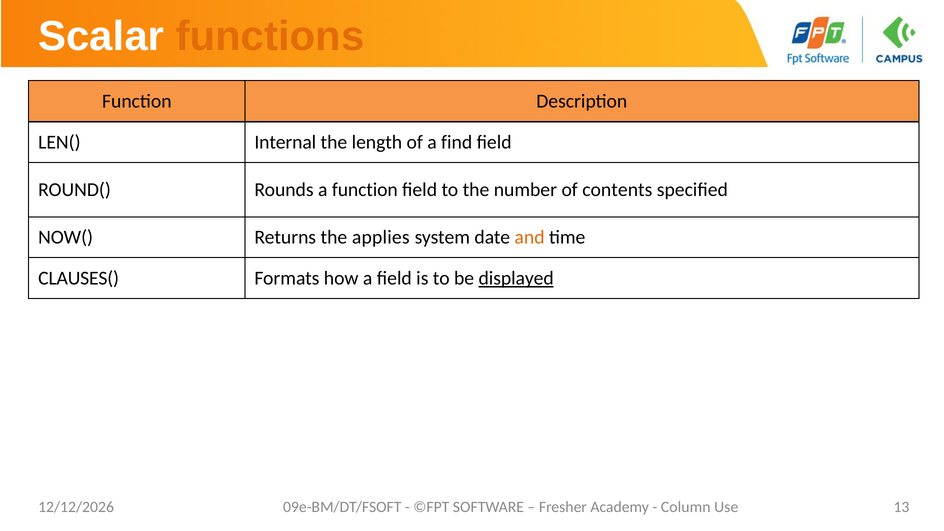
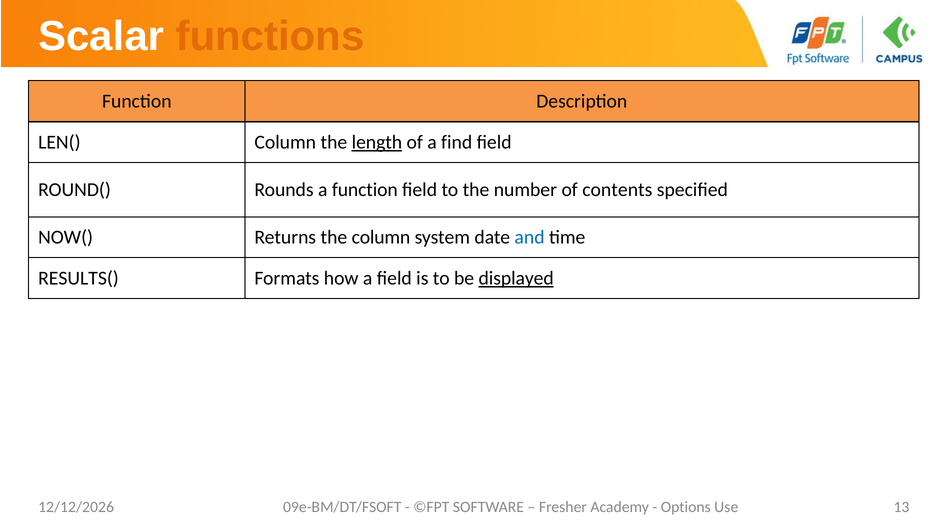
LEN( Internal: Internal -> Column
length underline: none -> present
the applies: applies -> column
and colour: orange -> blue
CLAUSES(: CLAUSES( -> RESULTS(
Column: Column -> Options
